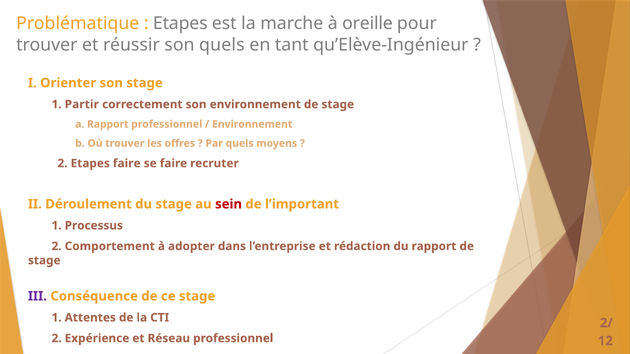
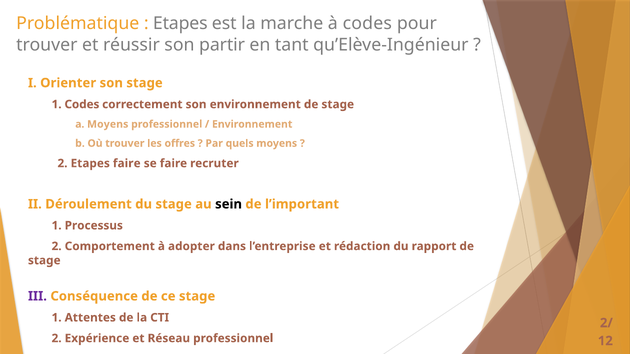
à oreille: oreille -> codes
son quels: quels -> partir
1 Partir: Partir -> Codes
a Rapport: Rapport -> Moyens
sein colour: red -> black
